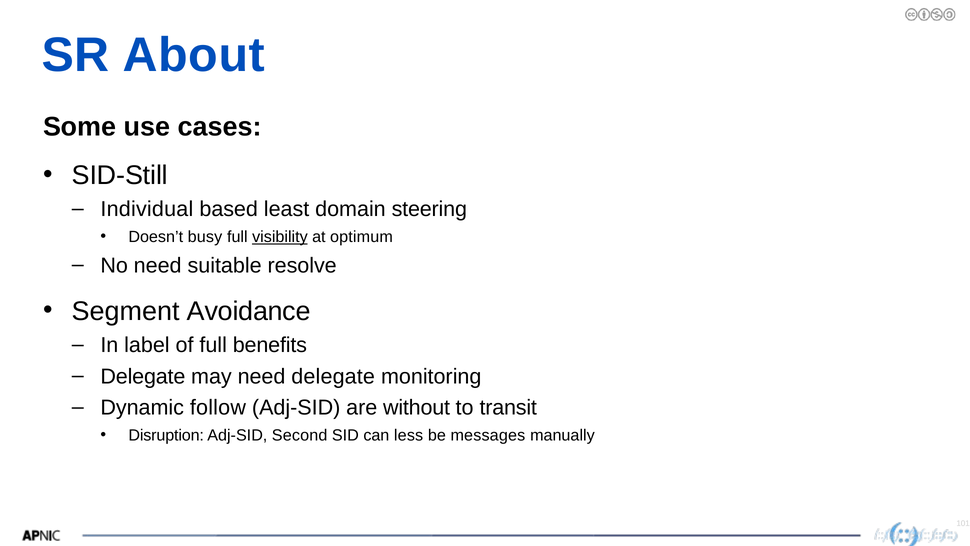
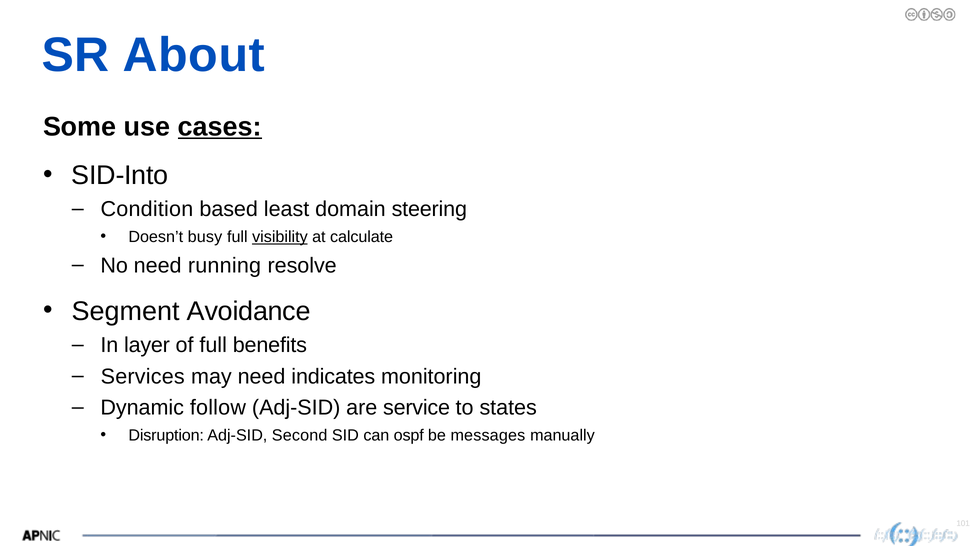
cases underline: none -> present
SID-Still: SID-Still -> SID-Into
Individual: Individual -> Condition
optimum: optimum -> calculate
suitable: suitable -> running
label: label -> layer
Delegate at (143, 376): Delegate -> Services
need delegate: delegate -> indicates
without: without -> service
transit: transit -> states
less: less -> ospf
